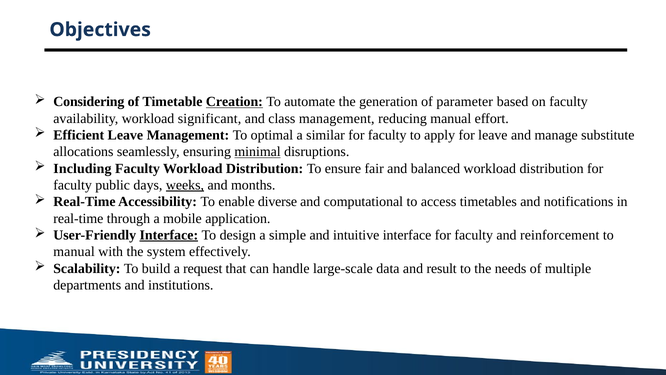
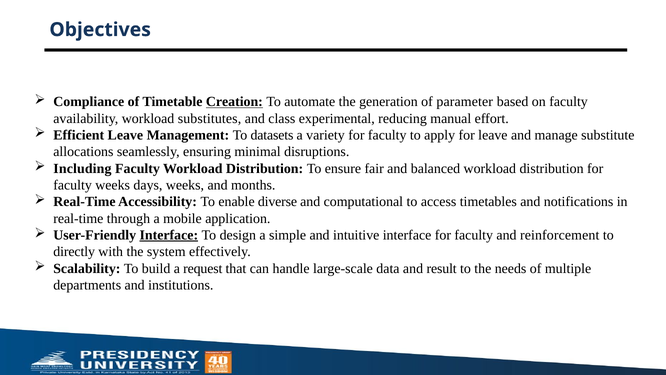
Considering: Considering -> Compliance
significant: significant -> substitutes
class management: management -> experimental
optimal: optimal -> datasets
similar: similar -> variety
minimal underline: present -> none
faculty public: public -> weeks
weeks at (185, 185) underline: present -> none
manual at (74, 252): manual -> directly
